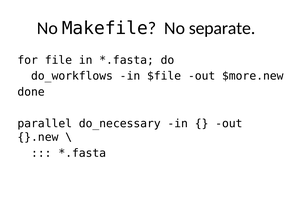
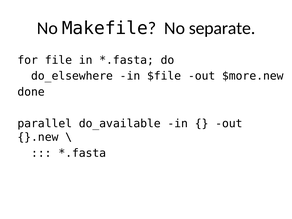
do_workflows: do_workflows -> do_elsewhere
do_necessary: do_necessary -> do_available
